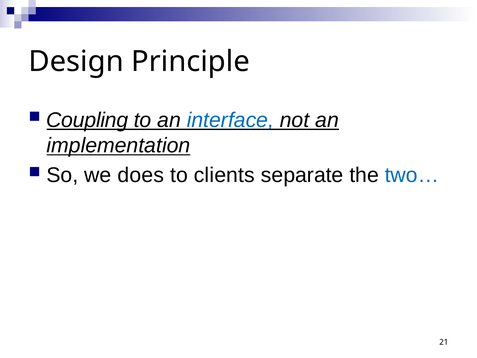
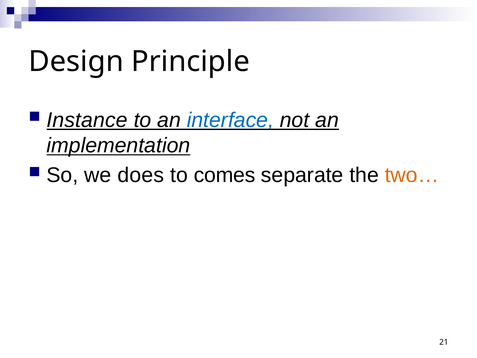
Coupling: Coupling -> Instance
clients: clients -> comes
two… colour: blue -> orange
